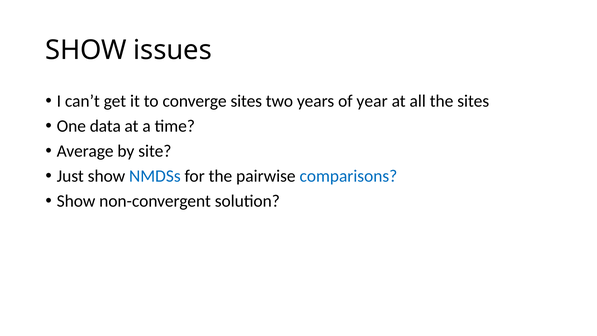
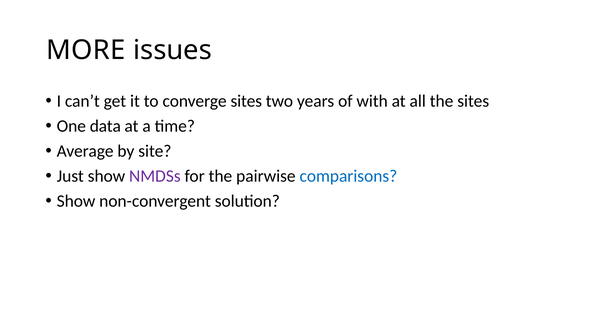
SHOW at (86, 50): SHOW -> MORE
year: year -> with
NMDSs colour: blue -> purple
